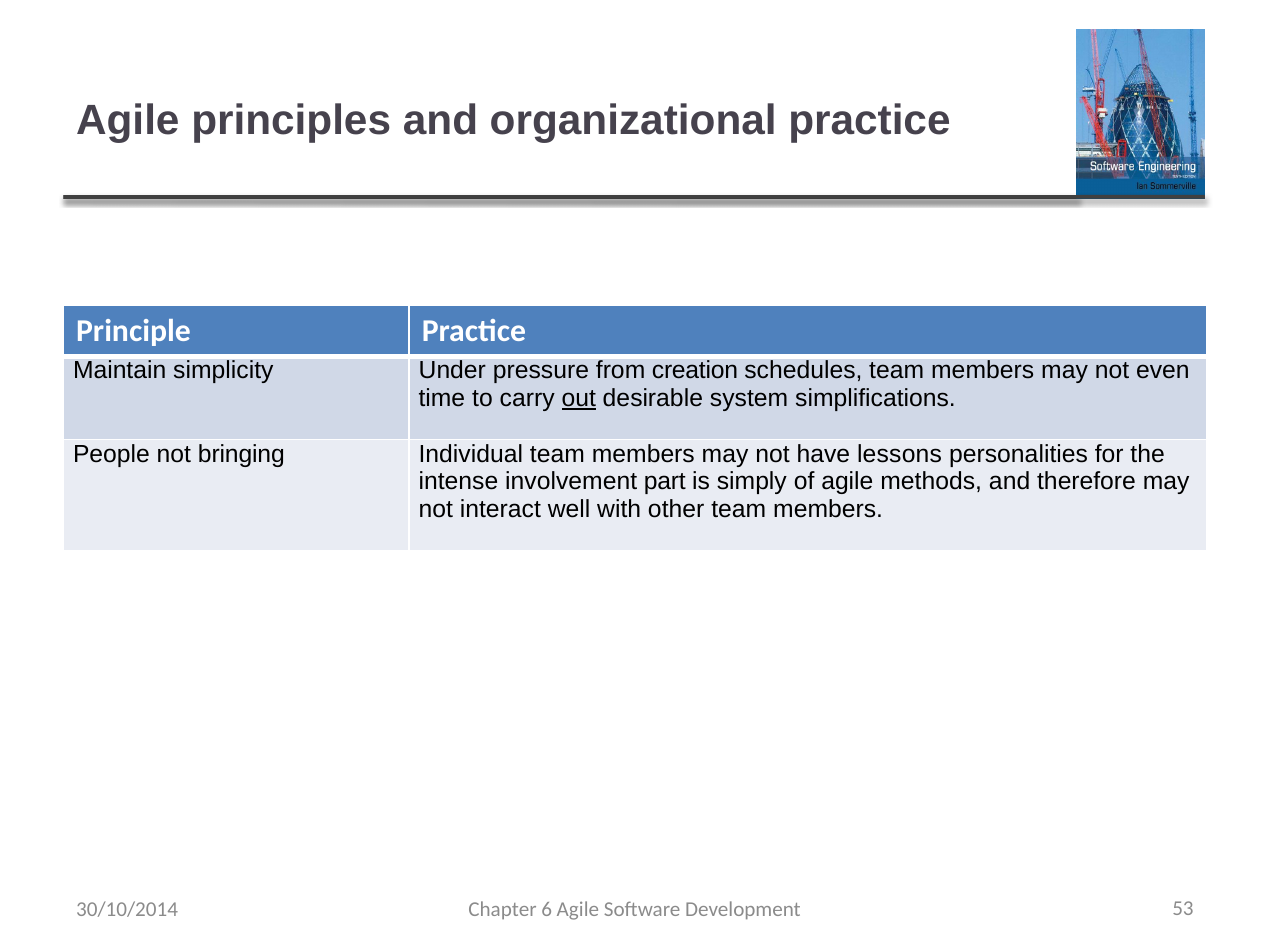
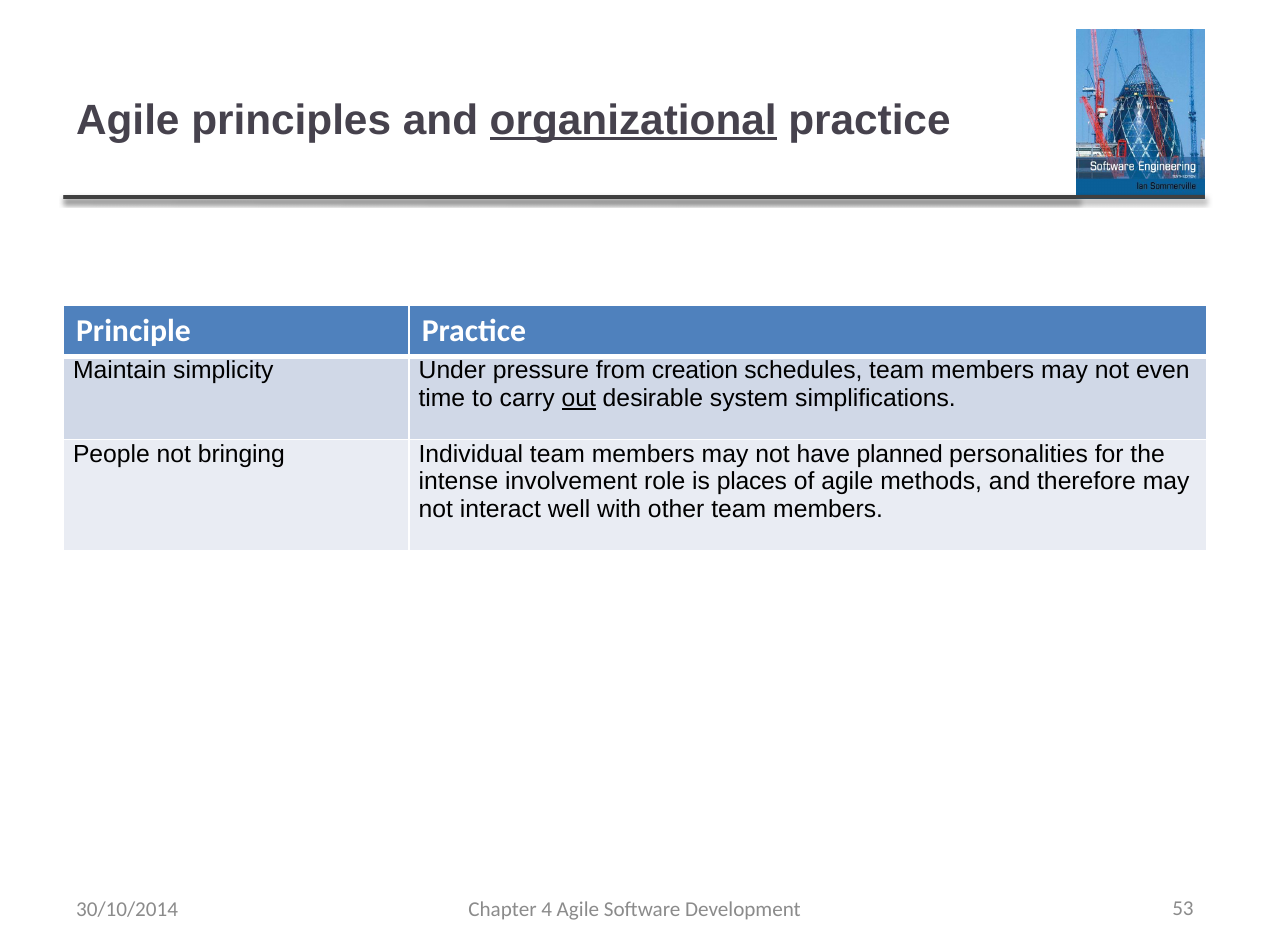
organizational underline: none -> present
lessons: lessons -> planned
part: part -> role
simply: simply -> places
6: 6 -> 4
